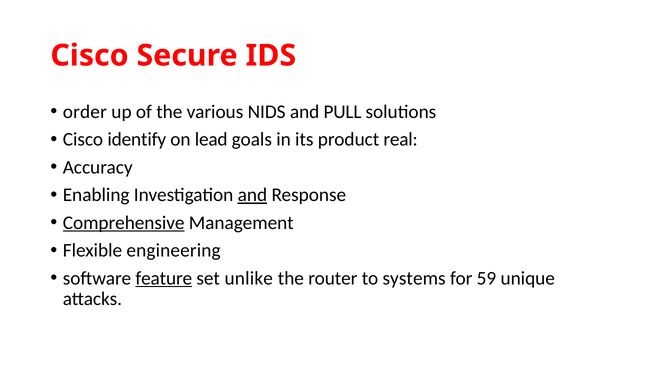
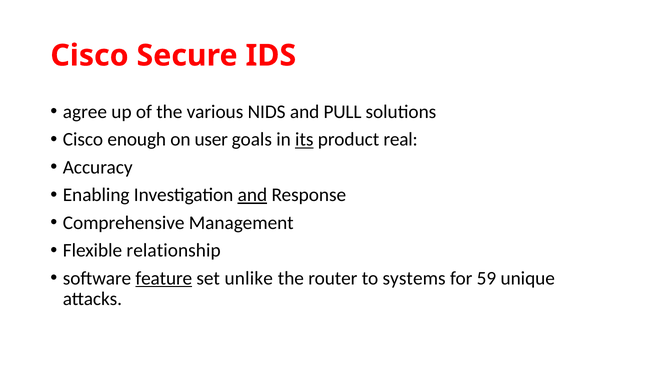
order: order -> agree
identify: identify -> enough
lead: lead -> user
its underline: none -> present
Comprehensive underline: present -> none
engineering: engineering -> relationship
